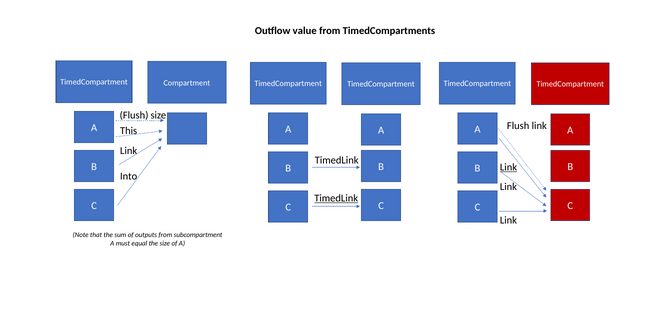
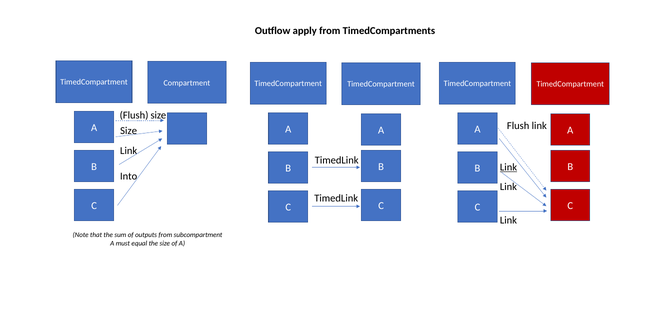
value: value -> apply
This at (129, 131): This -> Size
TimedLink at (336, 198) underline: present -> none
